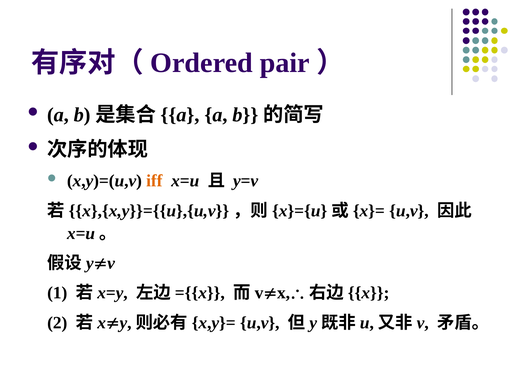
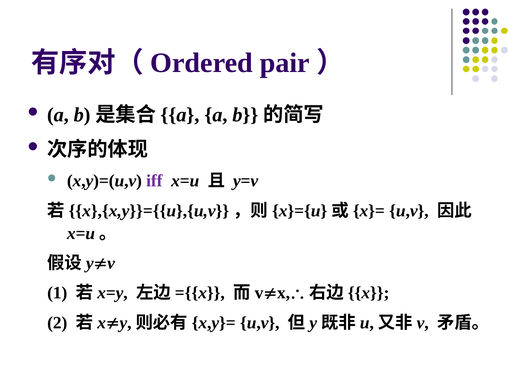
iff colour: orange -> purple
